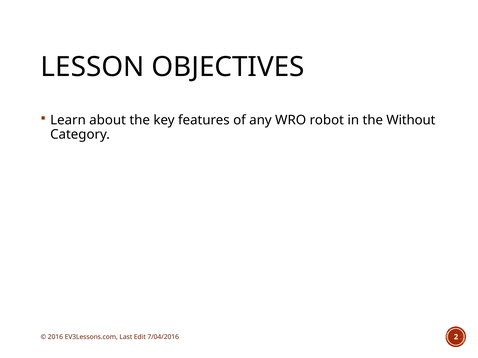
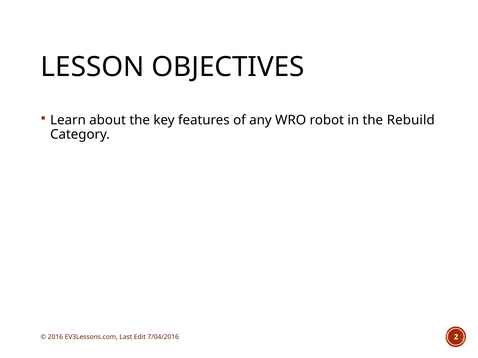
Without: Without -> Rebuild
